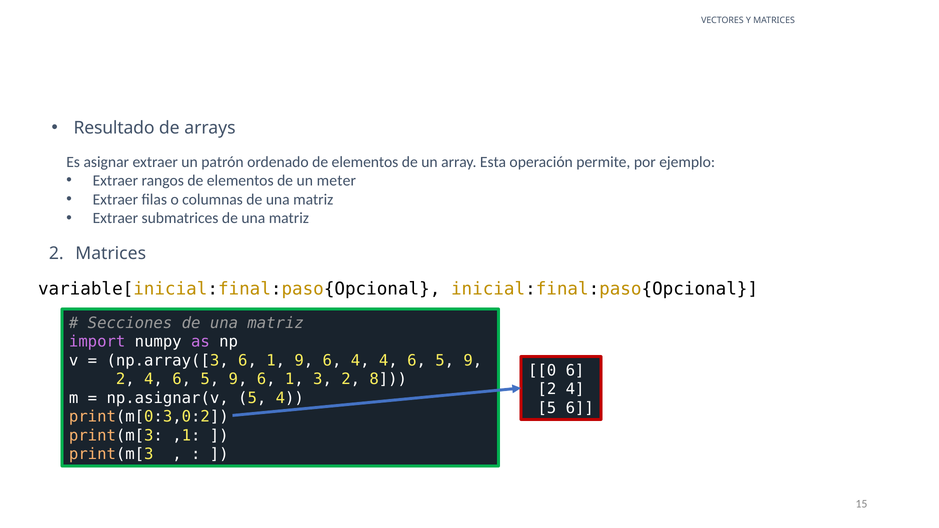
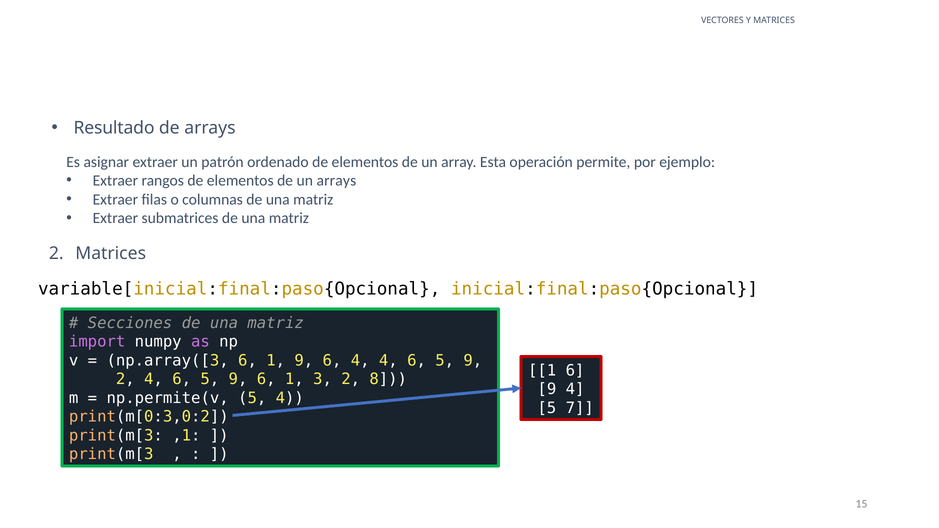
un meter: meter -> arrays
0 at (542, 371): 0 -> 1
2 at (547, 389): 2 -> 9
np.asignar(v: np.asignar(v -> np.permite(v
5 6: 6 -> 7
